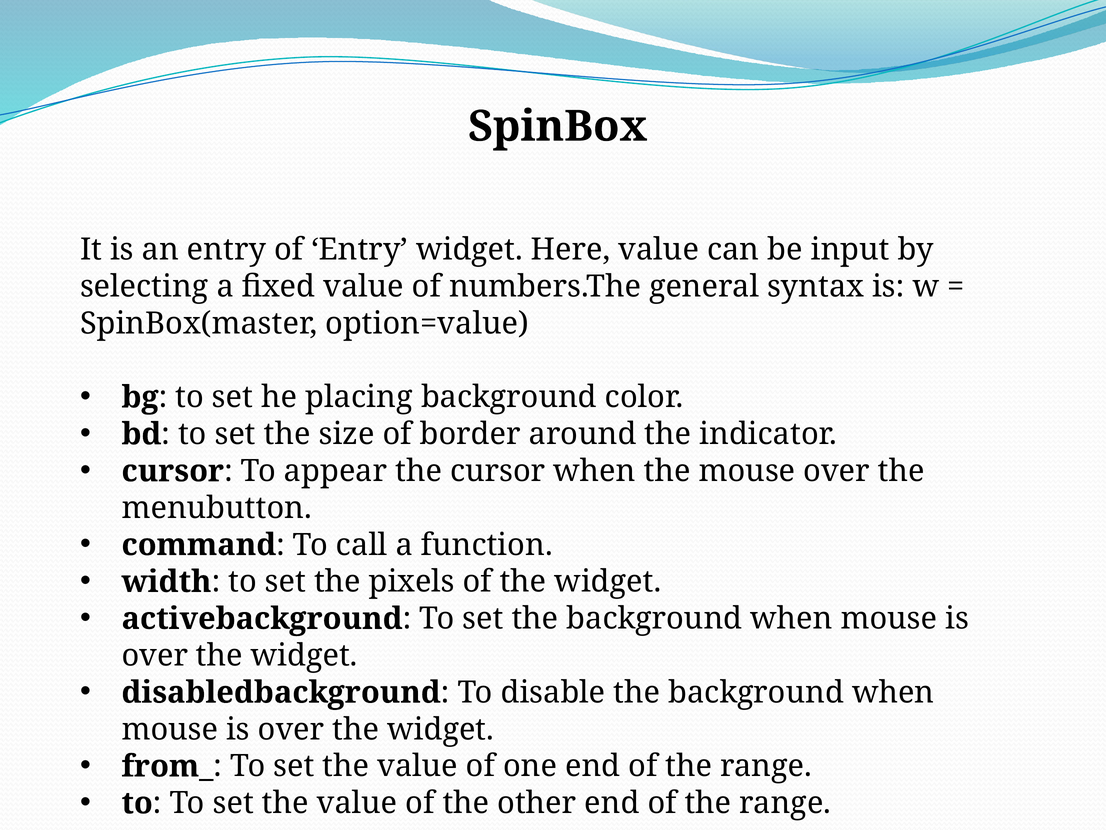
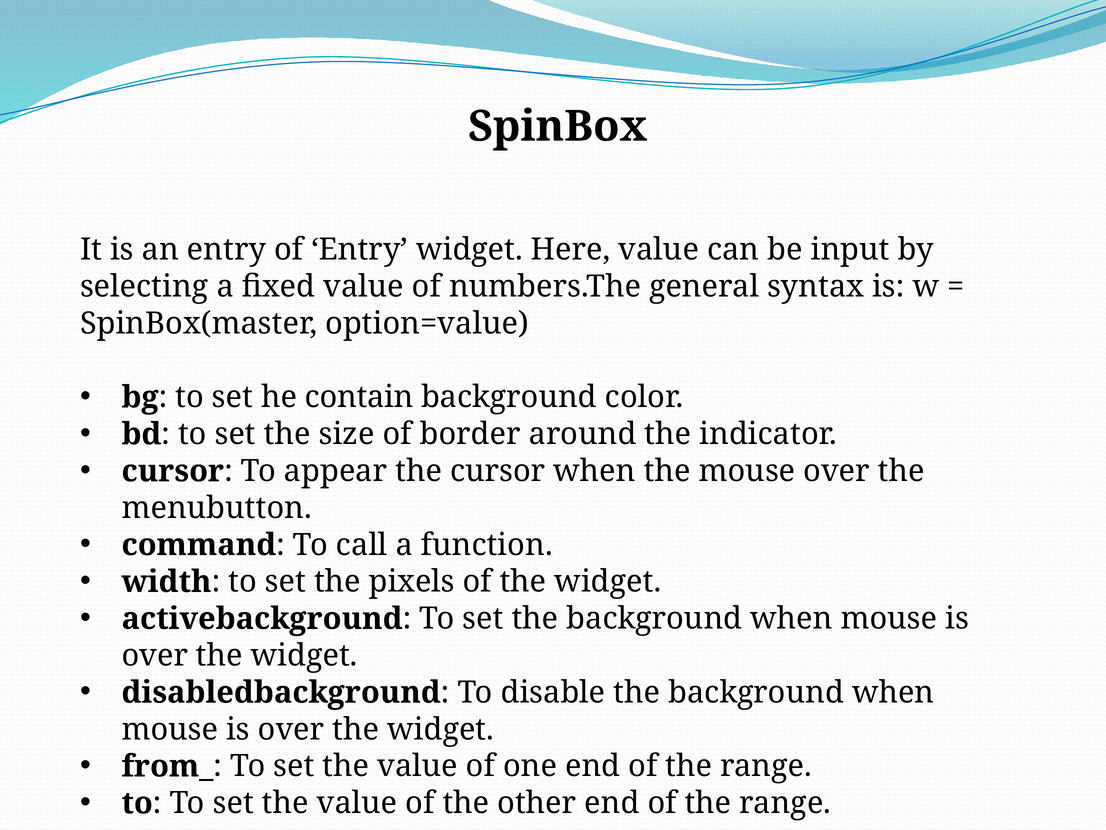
placing: placing -> contain
